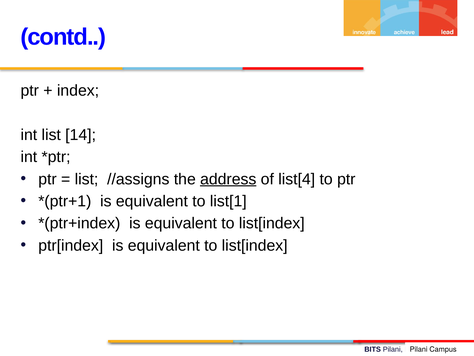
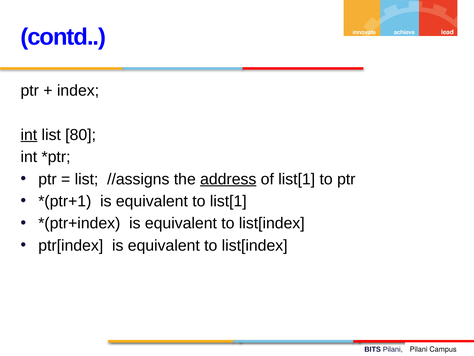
int at (29, 135) underline: none -> present
14: 14 -> 80
of list[4: list[4 -> list[1
